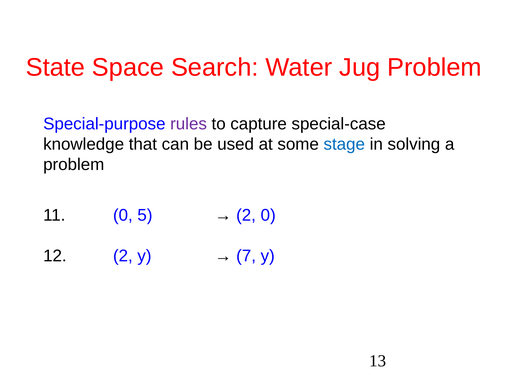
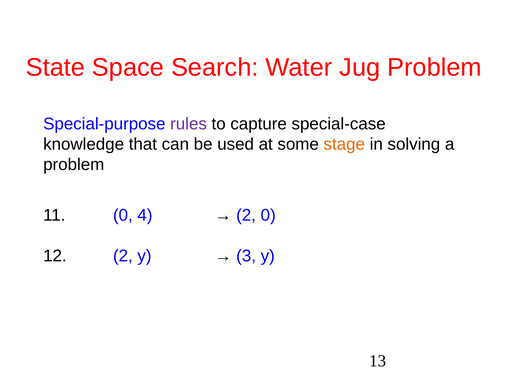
stage colour: blue -> orange
5: 5 -> 4
7: 7 -> 3
